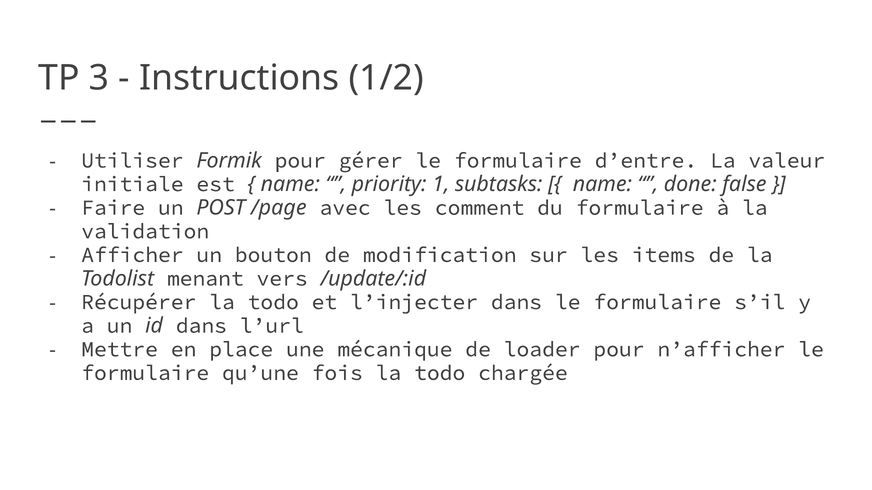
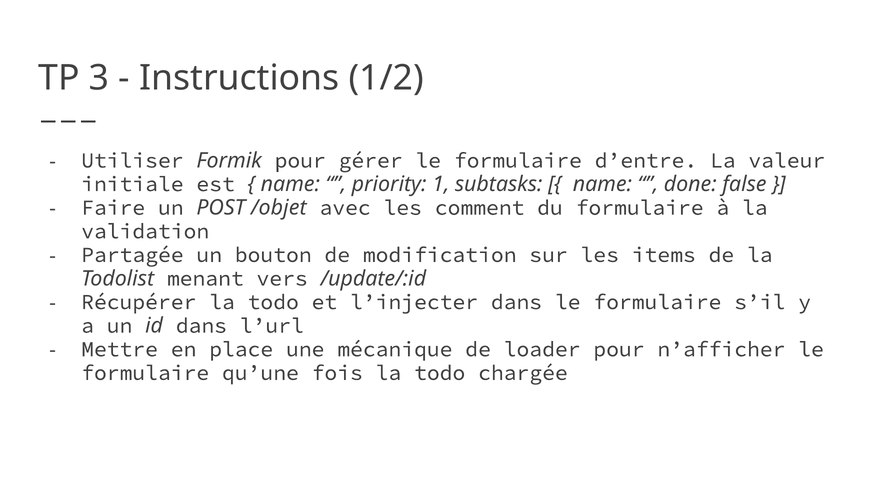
/page: /page -> /objet
Afficher: Afficher -> Partagée
